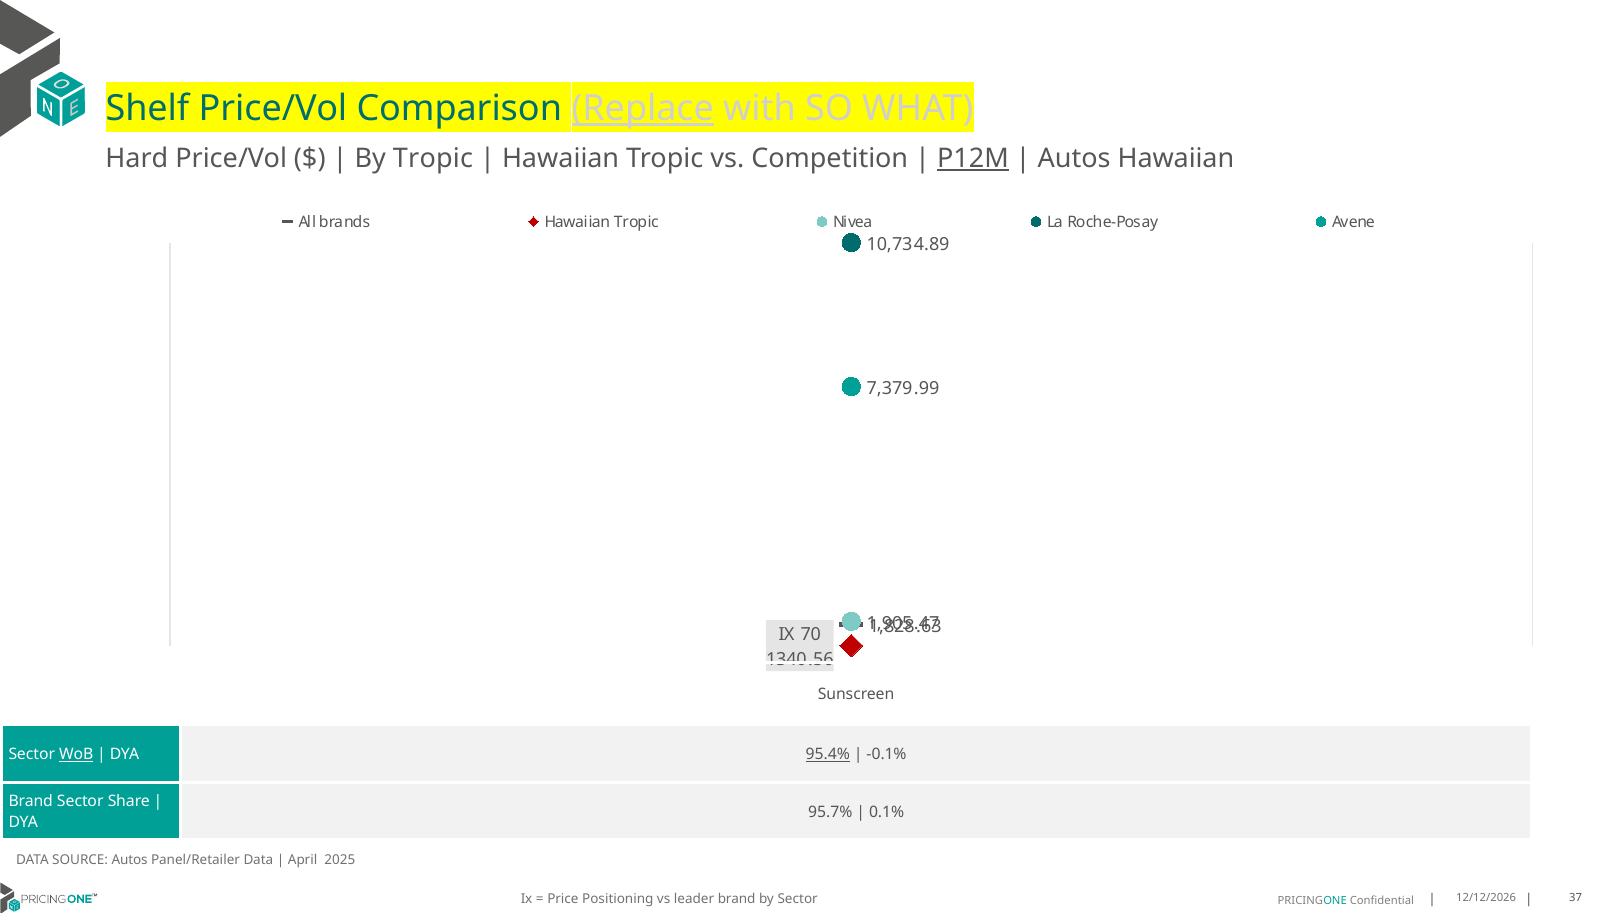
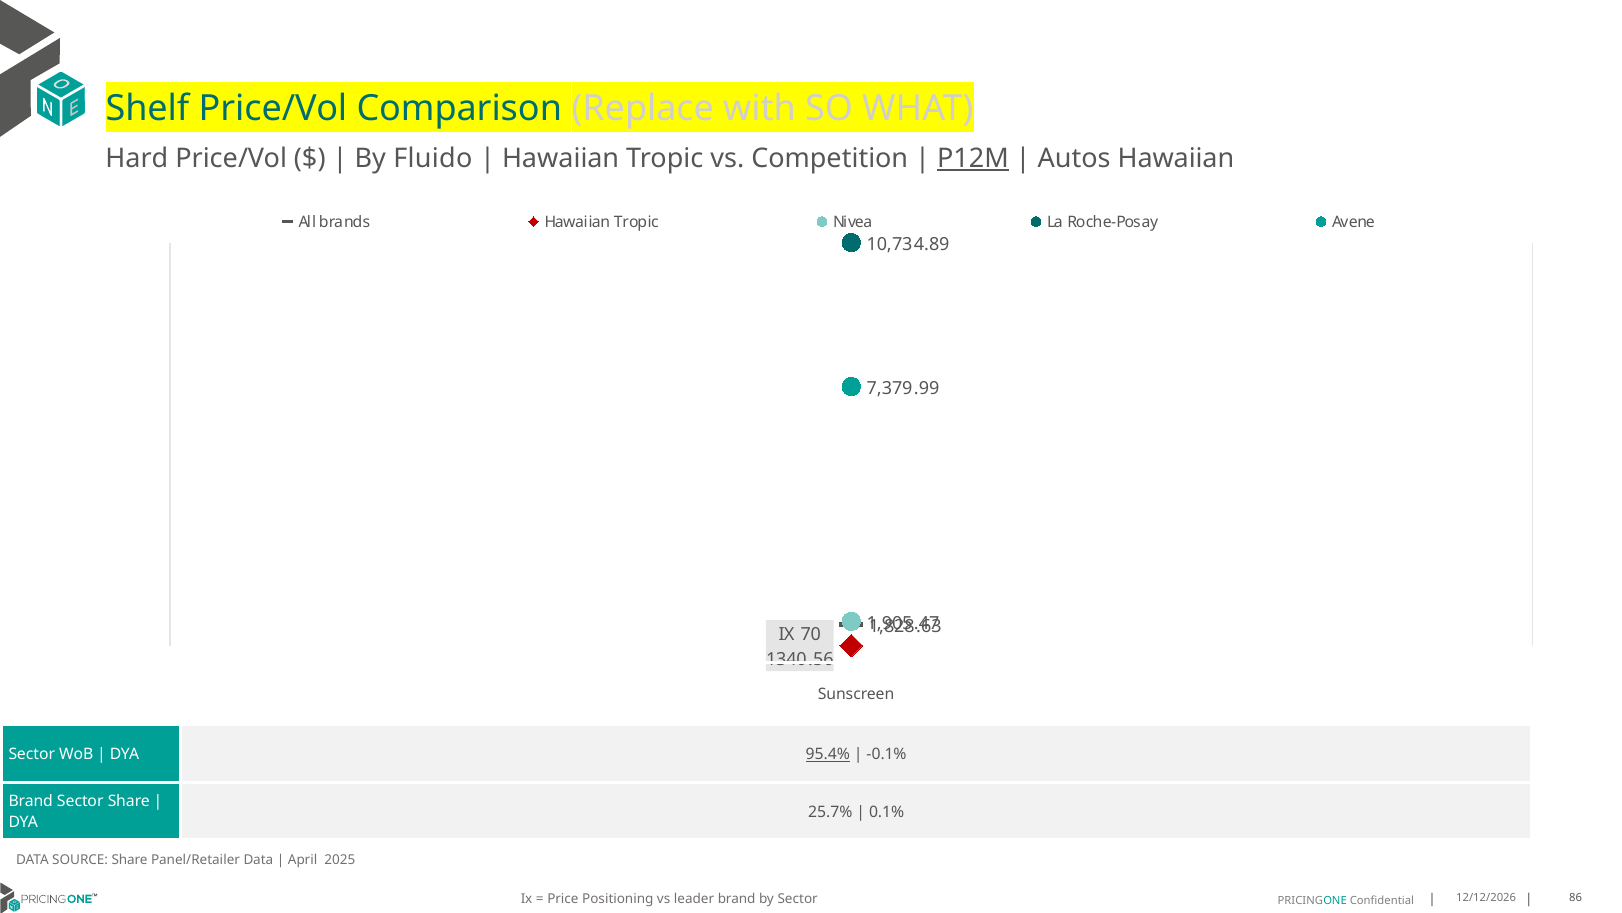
Replace underline: present -> none
By Tropic: Tropic -> Fluido
WoB underline: present -> none
95.7%: 95.7% -> 25.7%
SOURCE Autos: Autos -> Share
37: 37 -> 86
